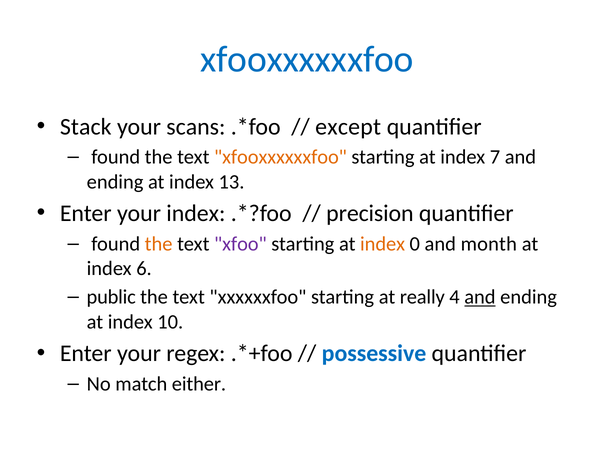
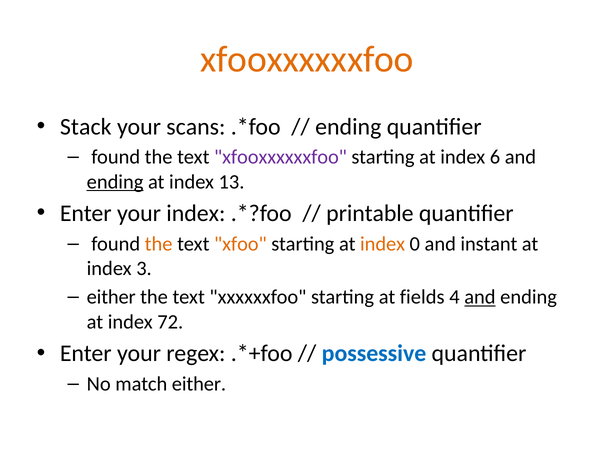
xfooxxxxxxfoo at (307, 59) colour: blue -> orange
except at (348, 127): except -> ending
xfooxxxxxxfoo at (281, 157) colour: orange -> purple
7: 7 -> 6
ending at (115, 182) underline: none -> present
precision: precision -> printable
xfoo colour: purple -> orange
month: month -> instant
6: 6 -> 3
public at (111, 297): public -> either
really: really -> fields
10: 10 -> 72
